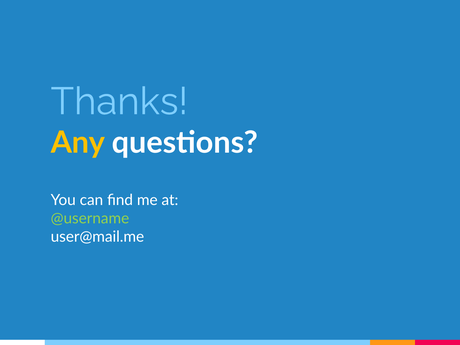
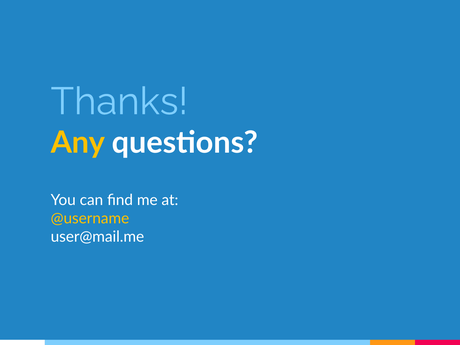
@username colour: light green -> yellow
